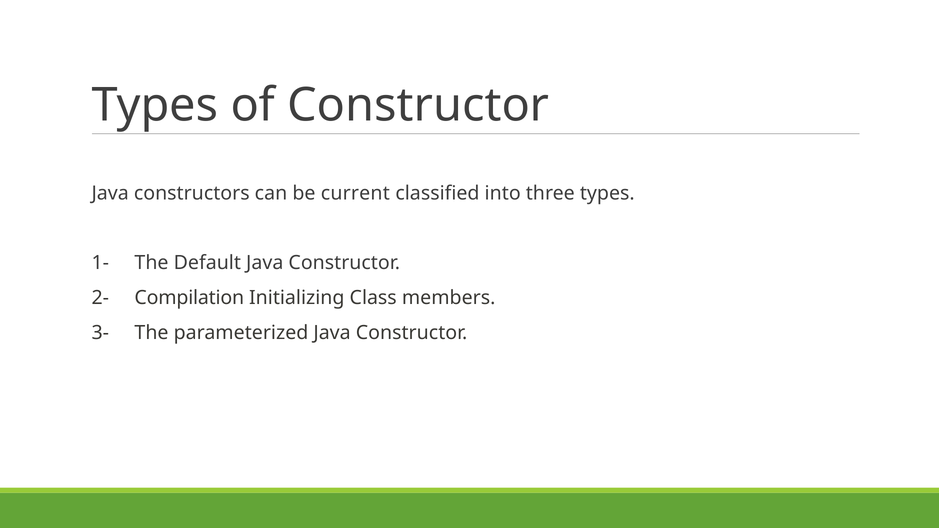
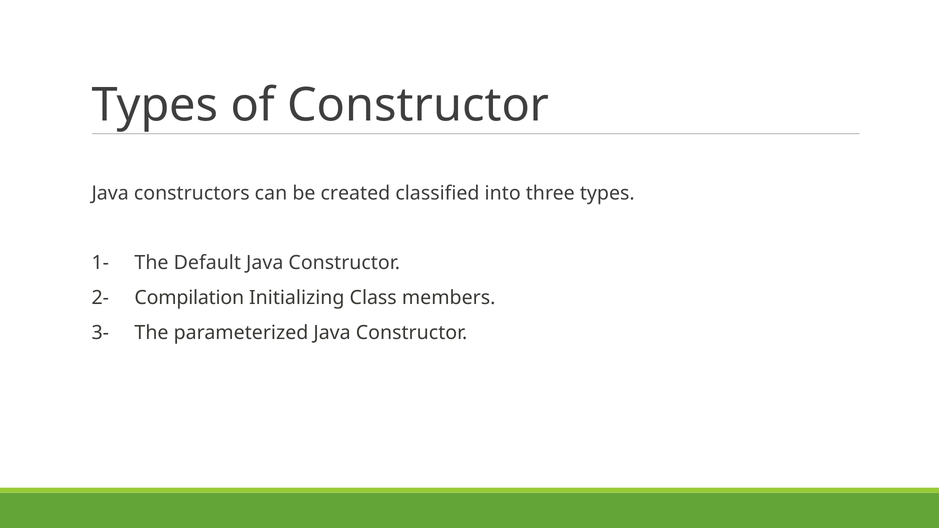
current: current -> created
